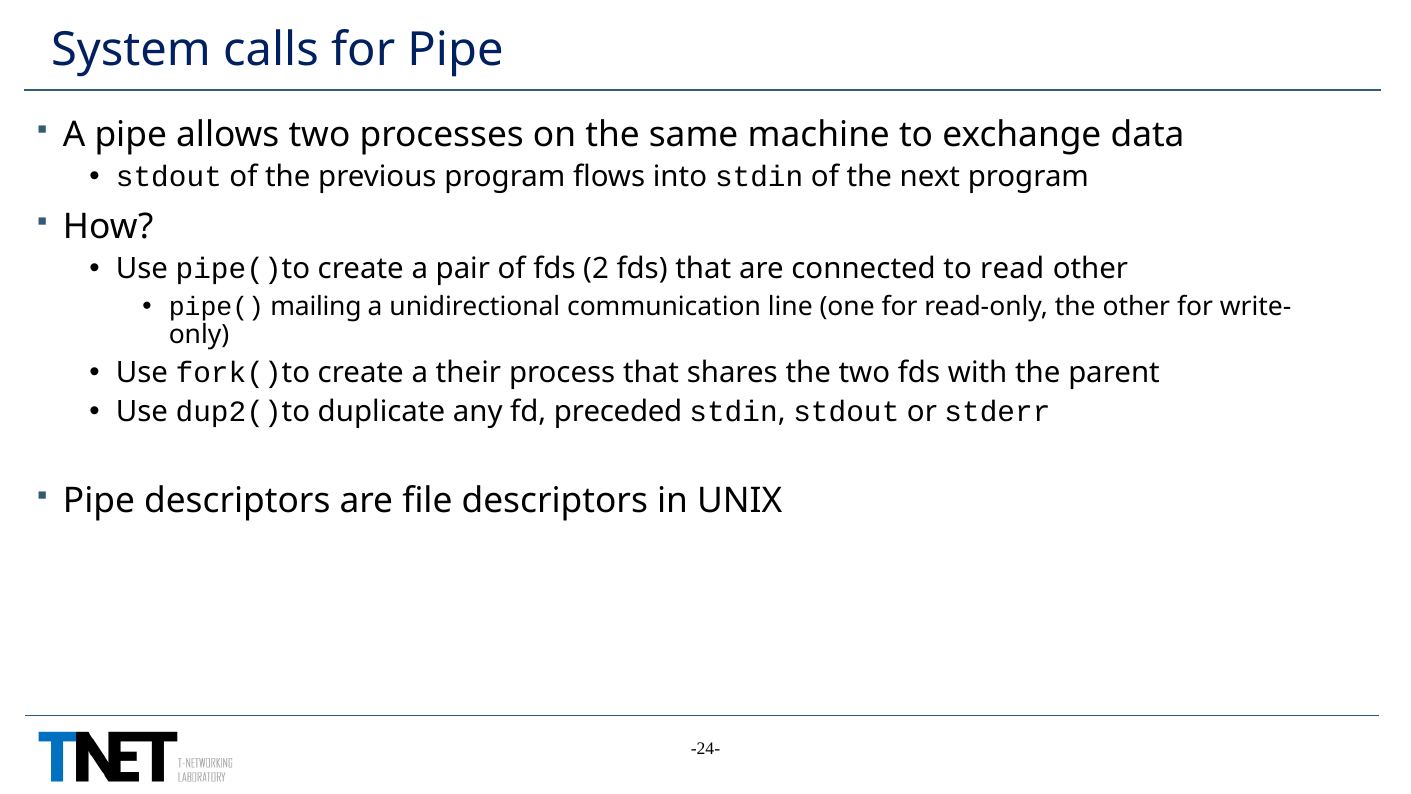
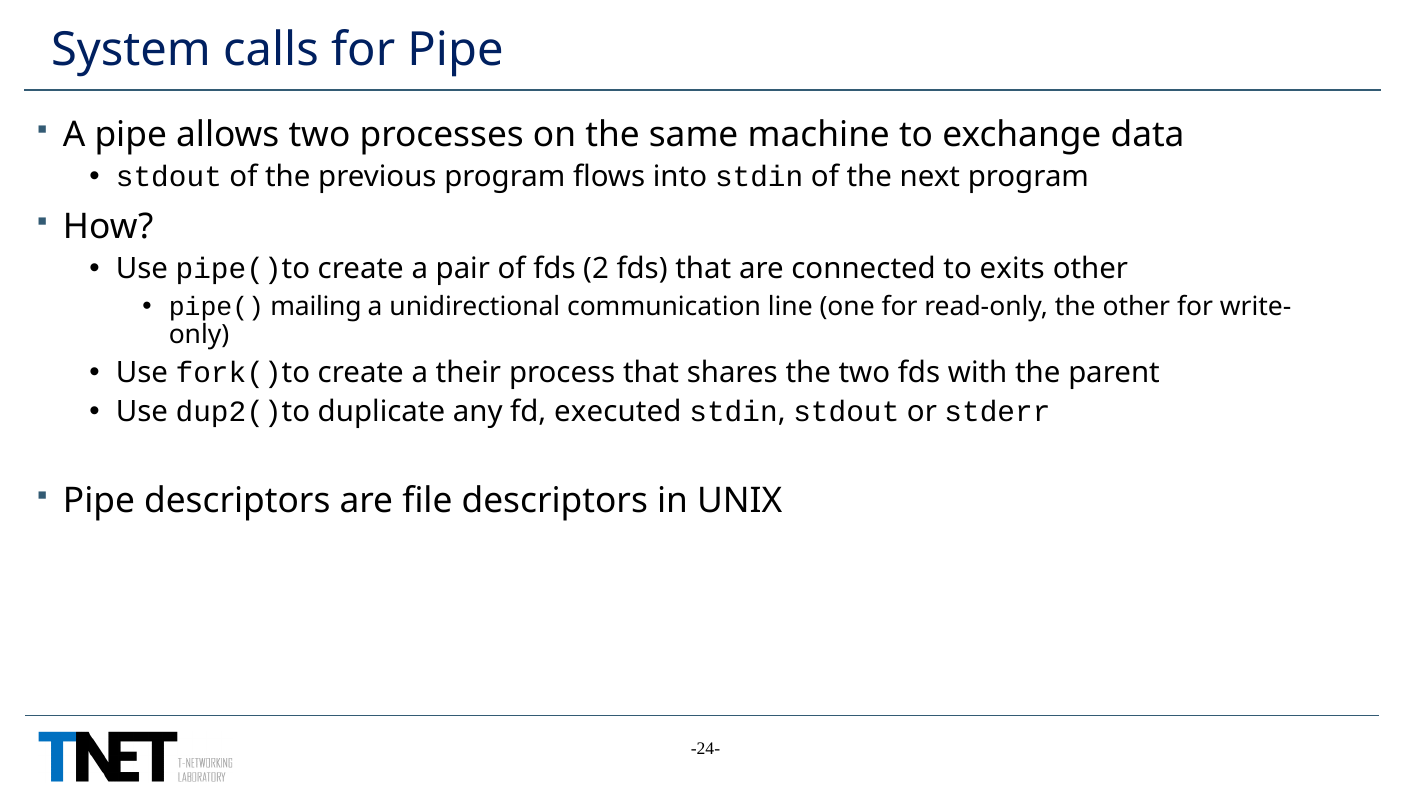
read: read -> exits
preceded: preceded -> executed
